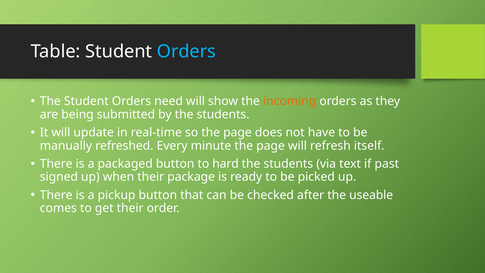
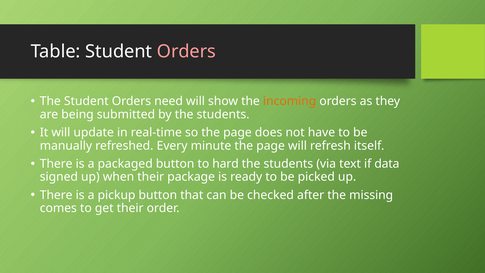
Orders at (186, 51) colour: light blue -> pink
past: past -> data
useable: useable -> missing
